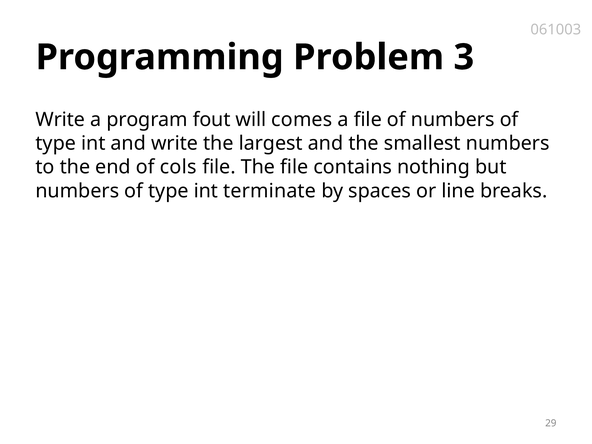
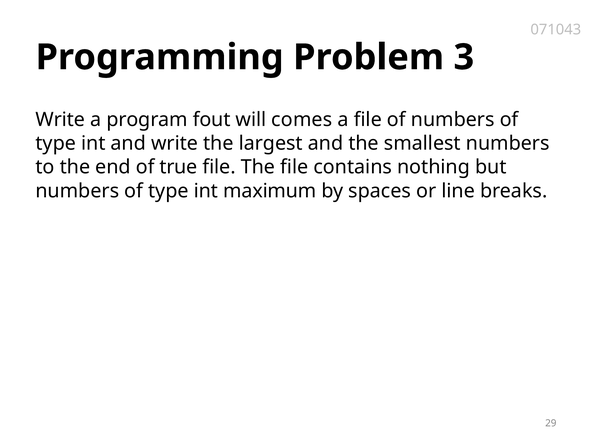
061003: 061003 -> 071043
cols: cols -> true
terminate: terminate -> maximum
